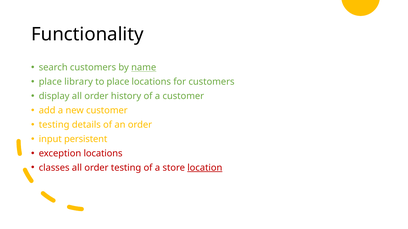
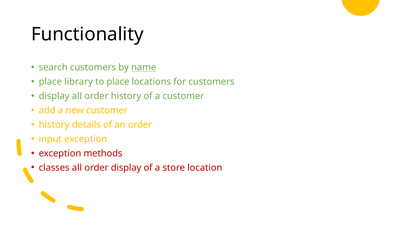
testing at (54, 125): testing -> history
input persistent: persistent -> exception
exception locations: locations -> methods
order testing: testing -> display
location underline: present -> none
